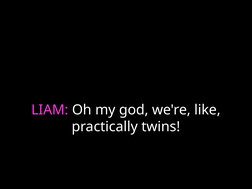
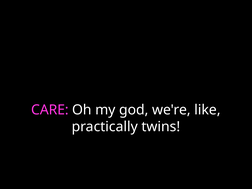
LIAM: LIAM -> CARE
